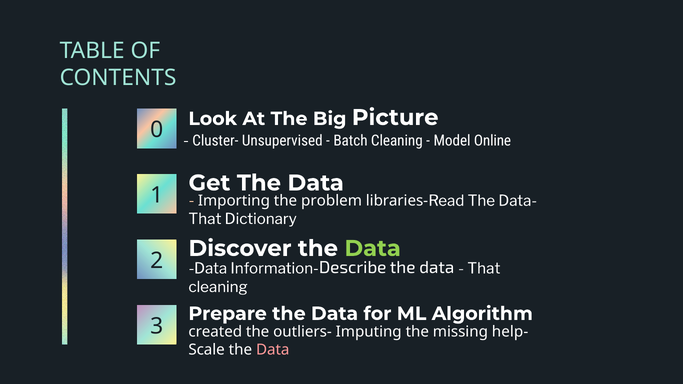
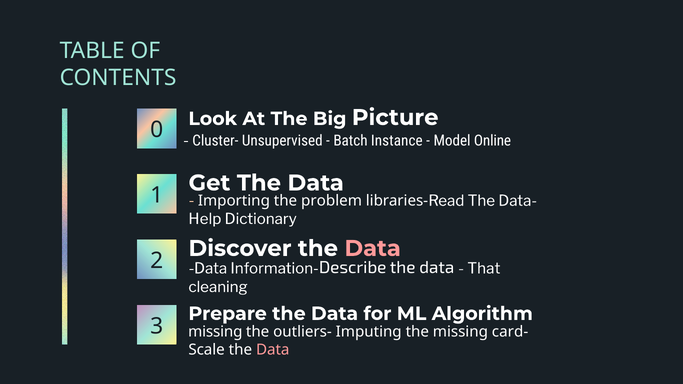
Batch Cleaning: Cleaning -> Instance
That at (205, 219): That -> Help
Data at (373, 249) colour: light green -> pink
created at (215, 332): created -> missing
help-: help- -> card-
